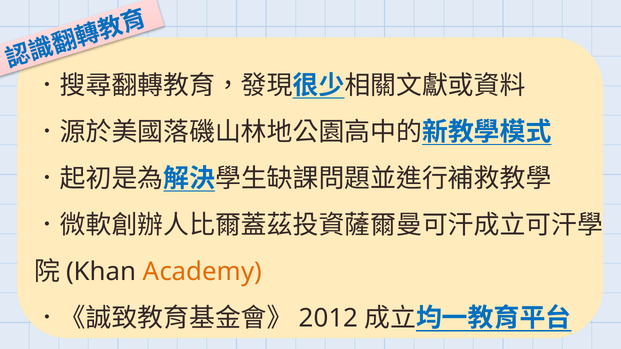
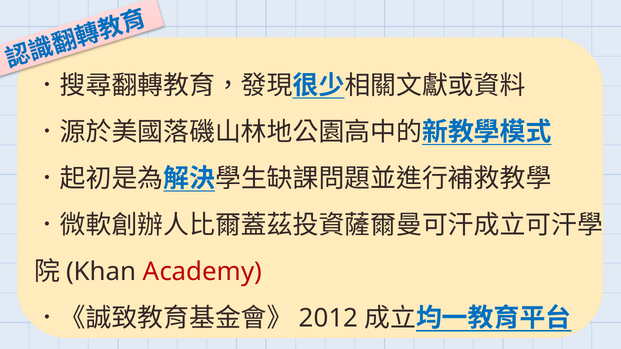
Academy colour: orange -> red
